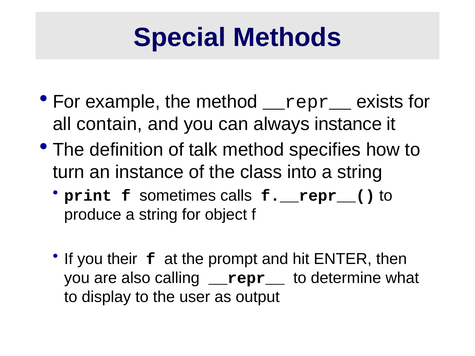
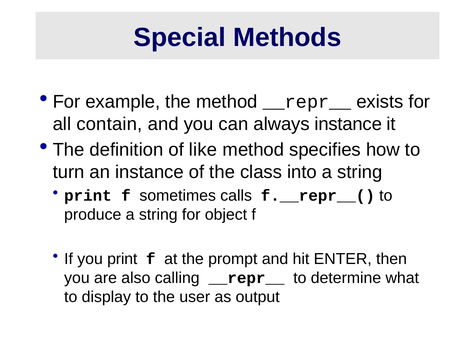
talk: talk -> like
you their: their -> print
